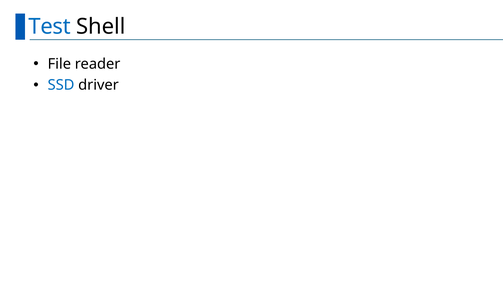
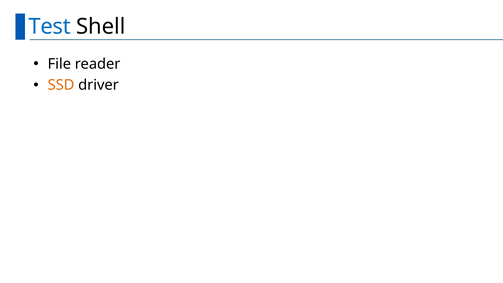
SSD colour: blue -> orange
